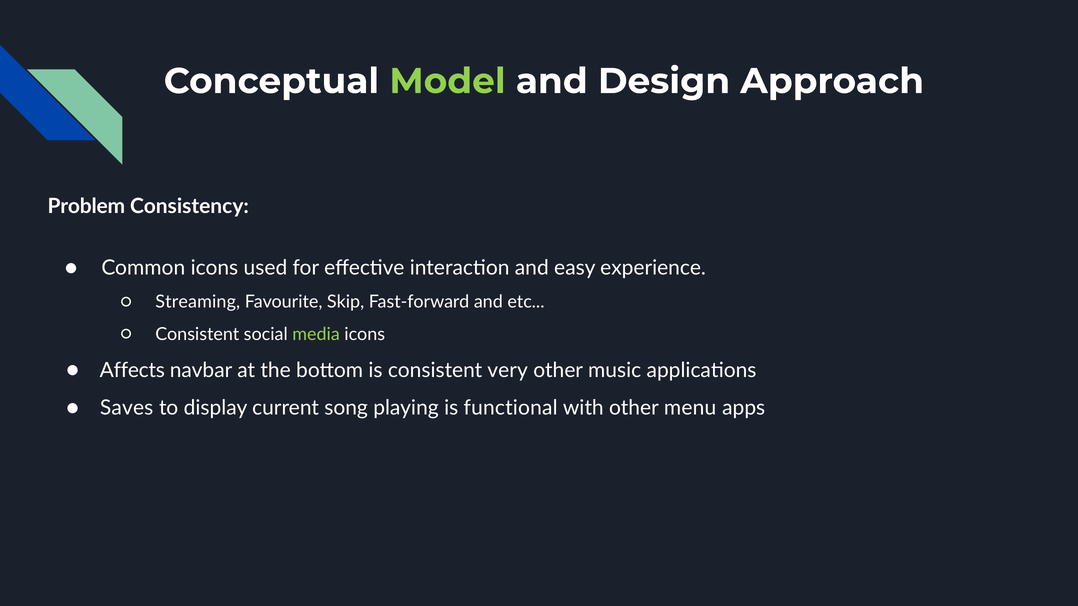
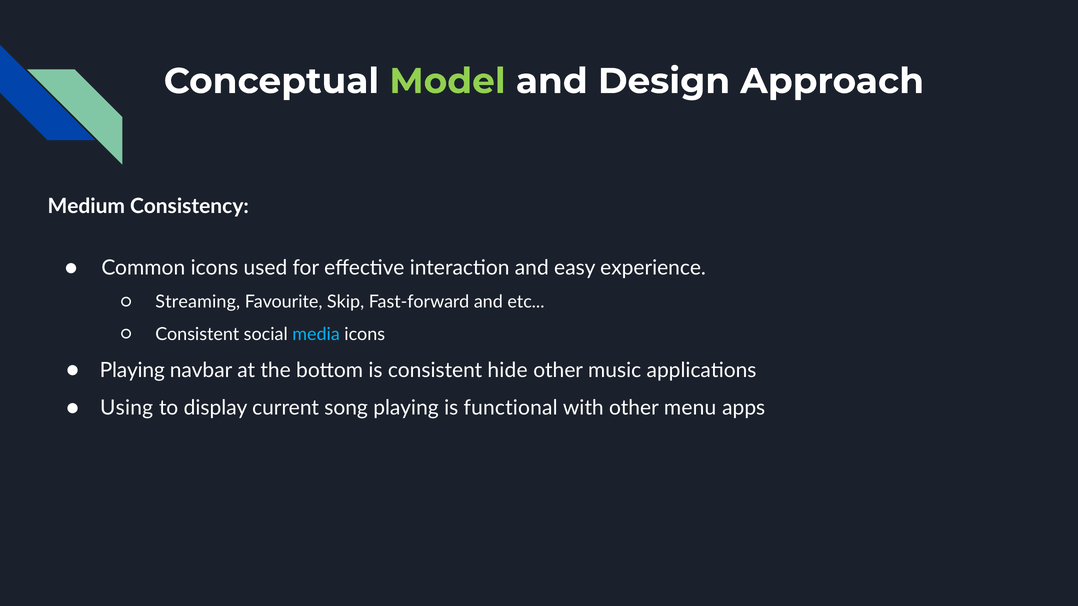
Problem: Problem -> Medium
media colour: light green -> light blue
Affects at (132, 371): Affects -> Playing
very: very -> hide
Saves: Saves -> Using
